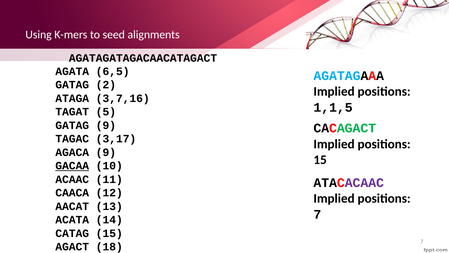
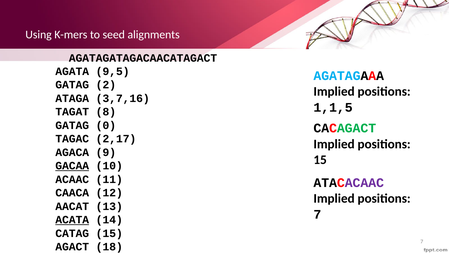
6,5: 6,5 -> 9,5
5: 5 -> 8
GATAG 9: 9 -> 0
3,17: 3,17 -> 2,17
ACATA underline: none -> present
